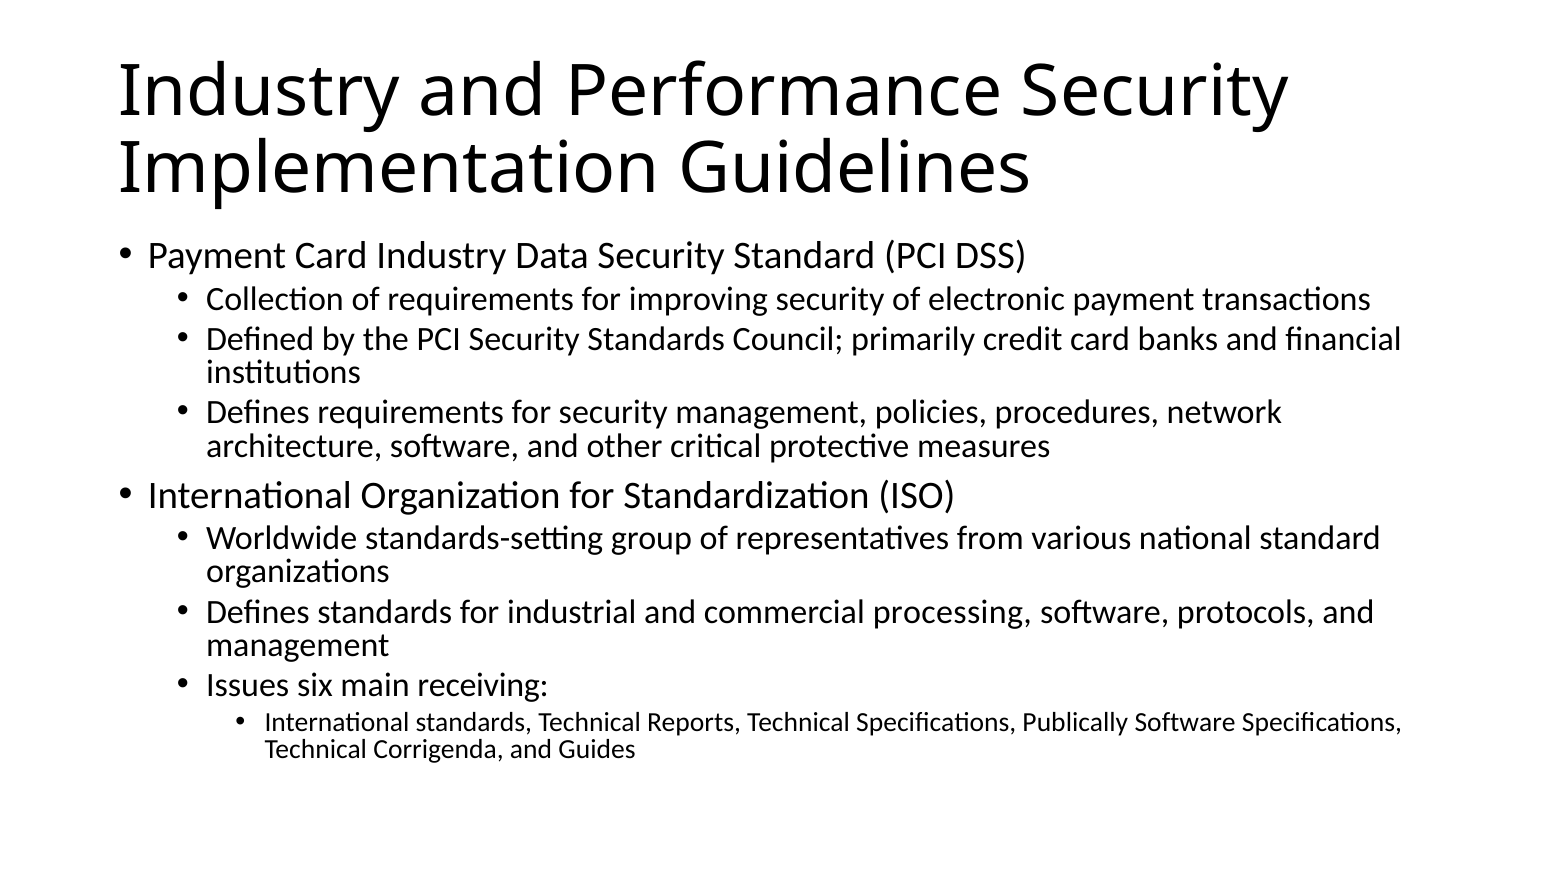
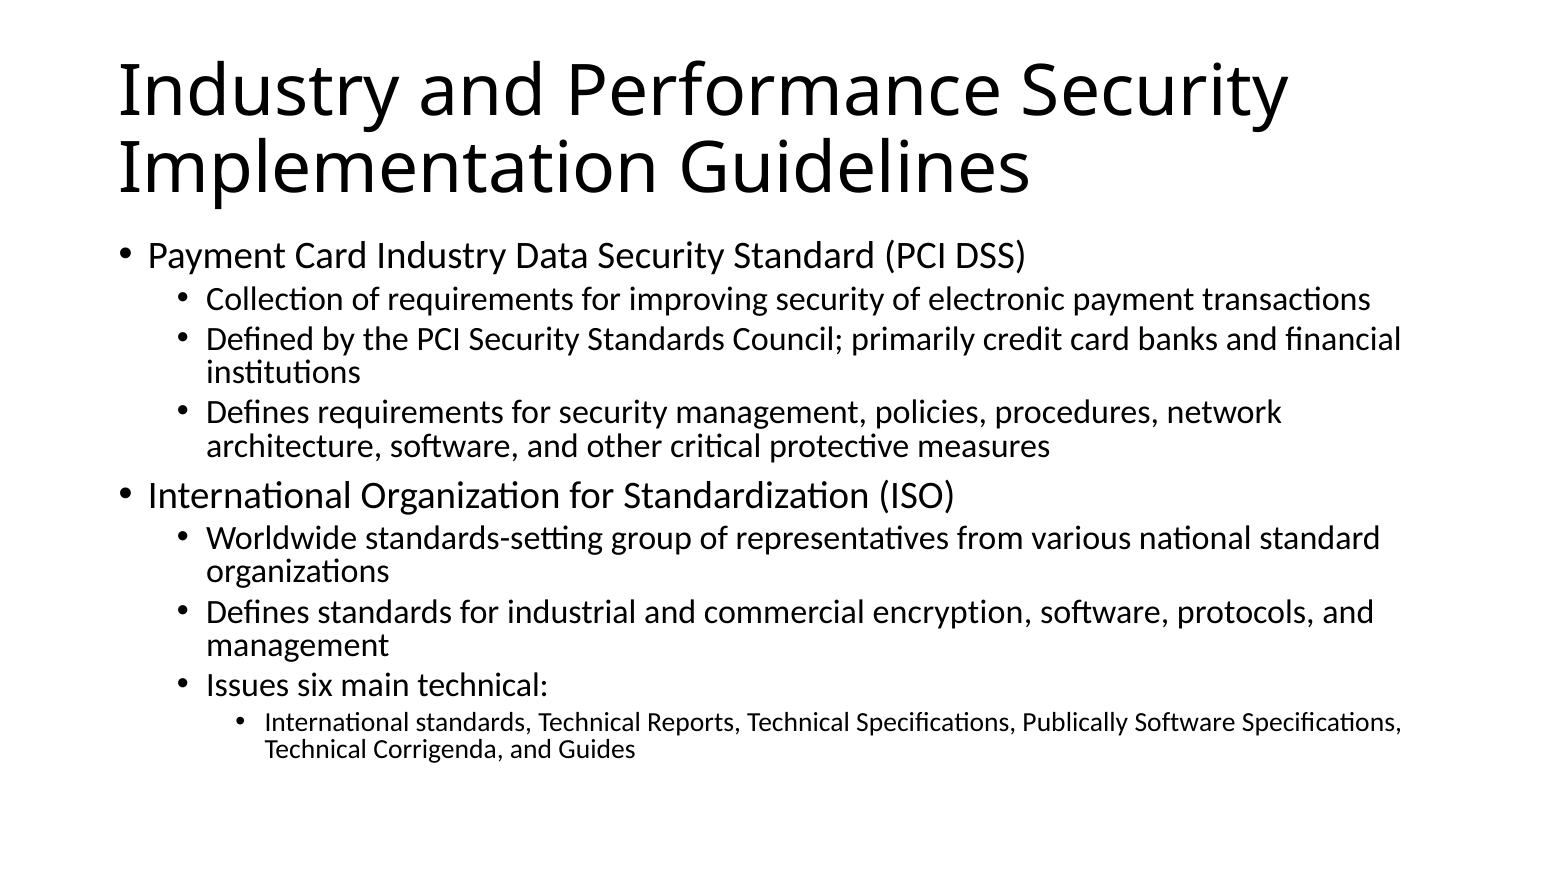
processing: processing -> encryption
main receiving: receiving -> technical
